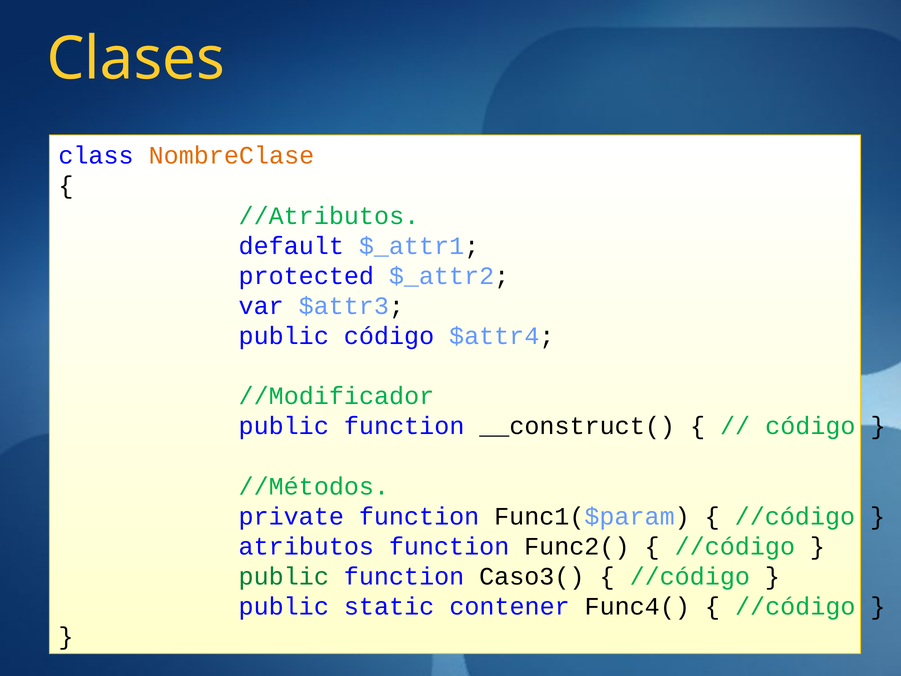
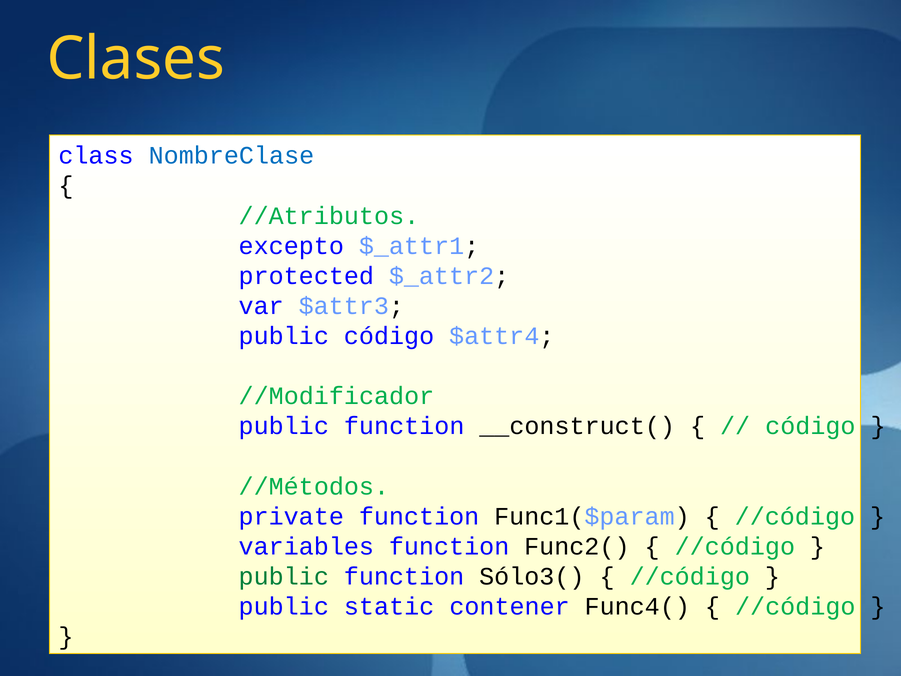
NombreClase colour: orange -> blue
default: default -> excepto
atributos: atributos -> variables
Caso3(: Caso3( -> Sólo3(
